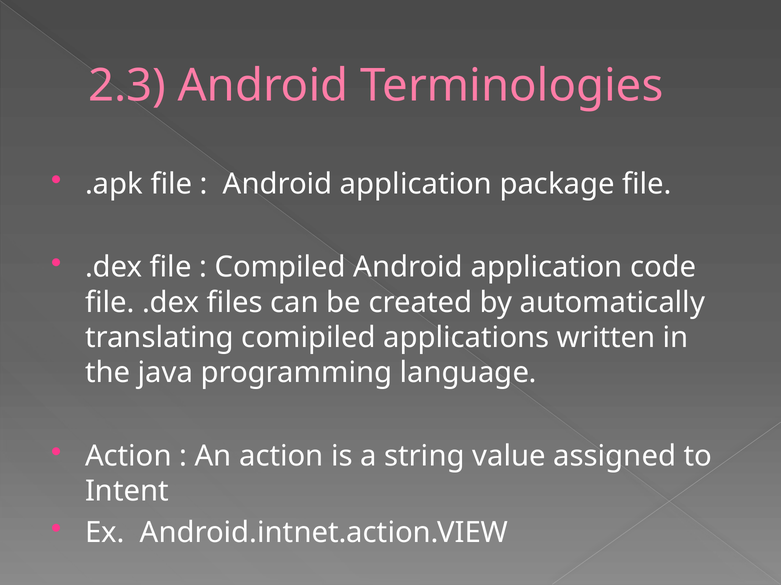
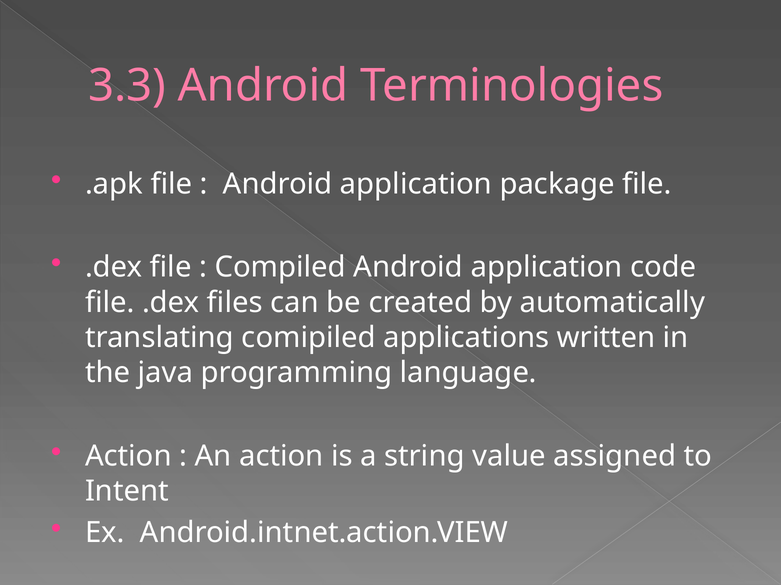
2.3: 2.3 -> 3.3
